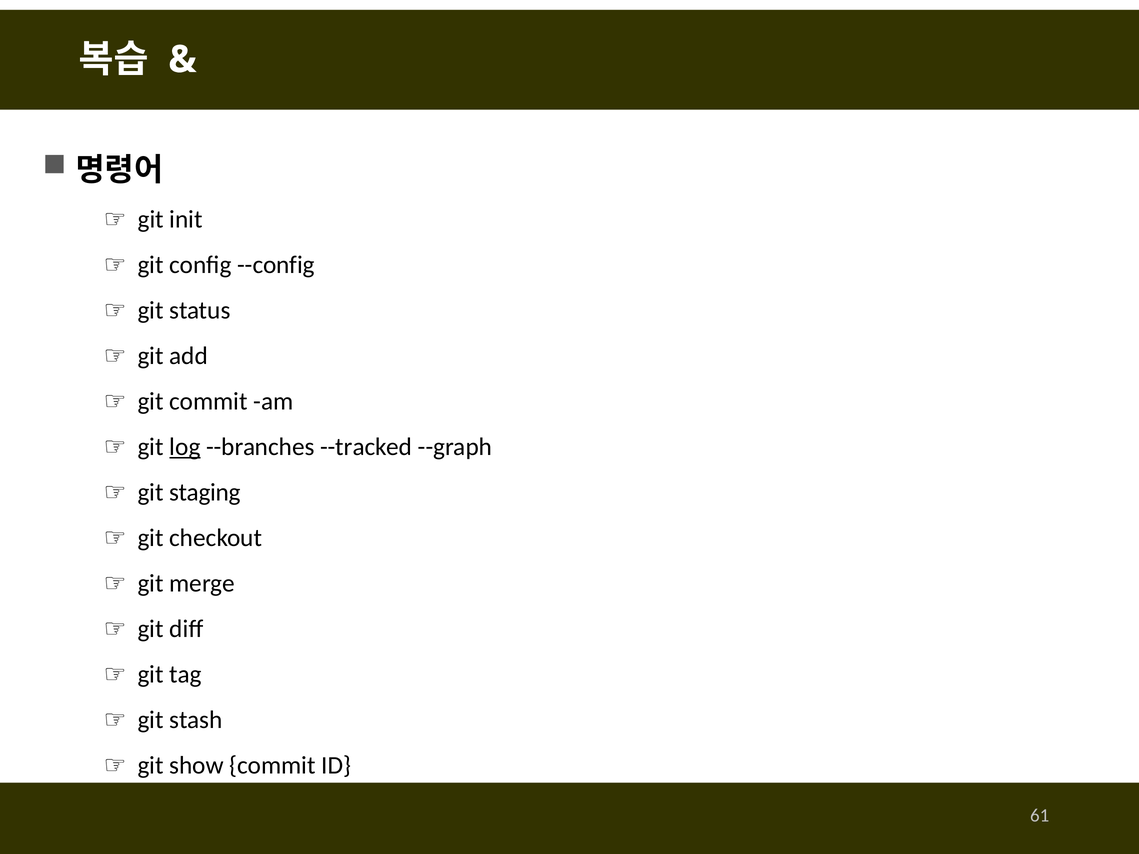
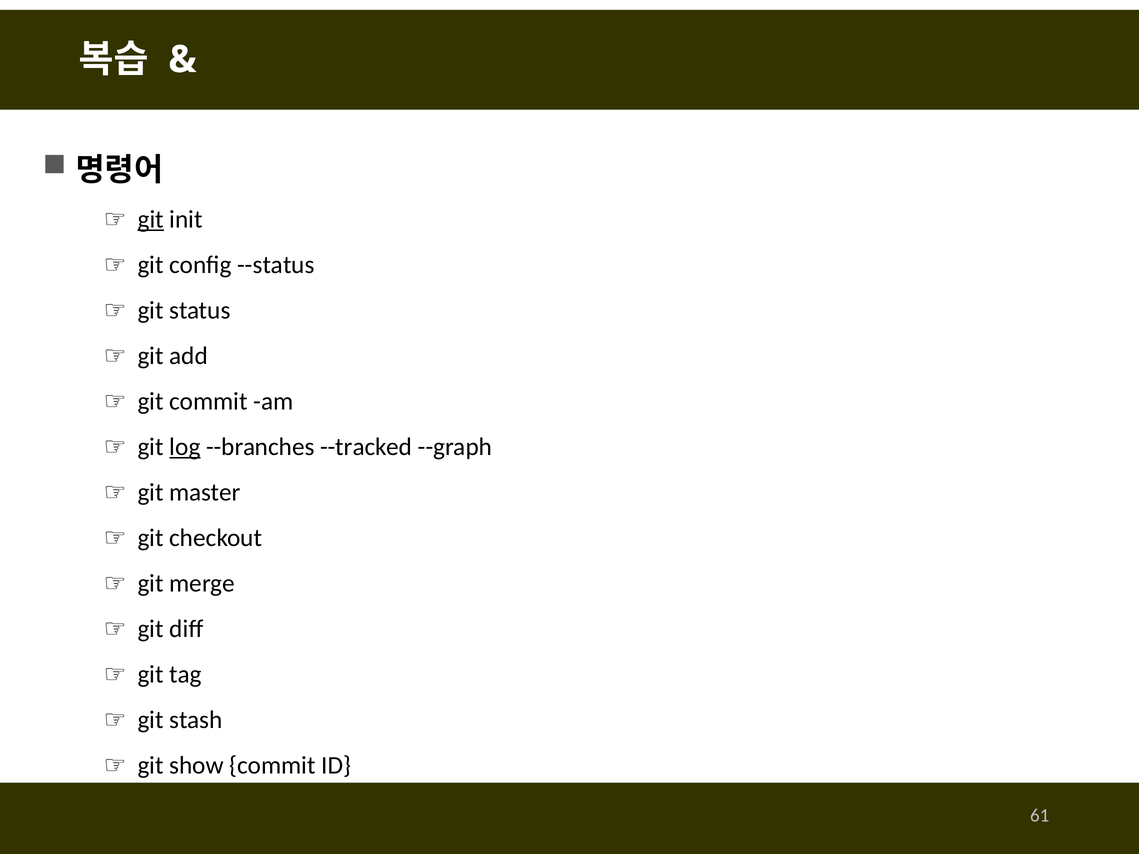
git at (151, 219) underline: none -> present
--config: --config -> --status
staging: staging -> master
